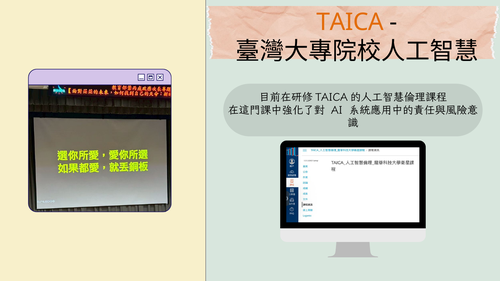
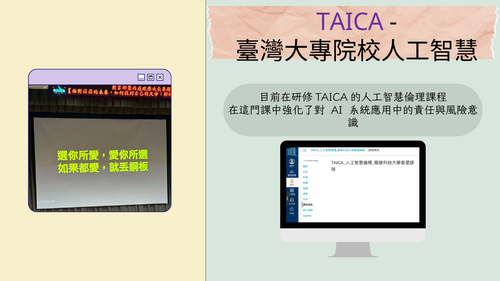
TAICA colour: orange -> purple
